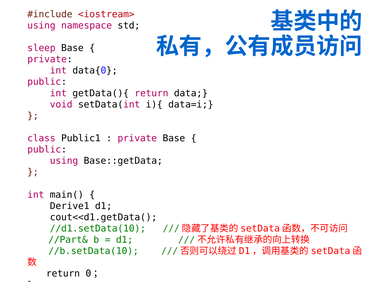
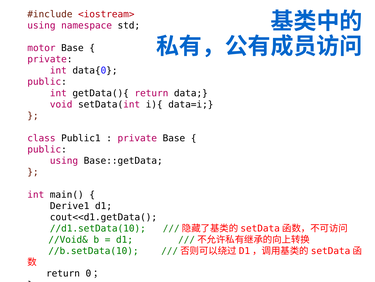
sleep: sleep -> motor
//Part&: //Part& -> //Void&
